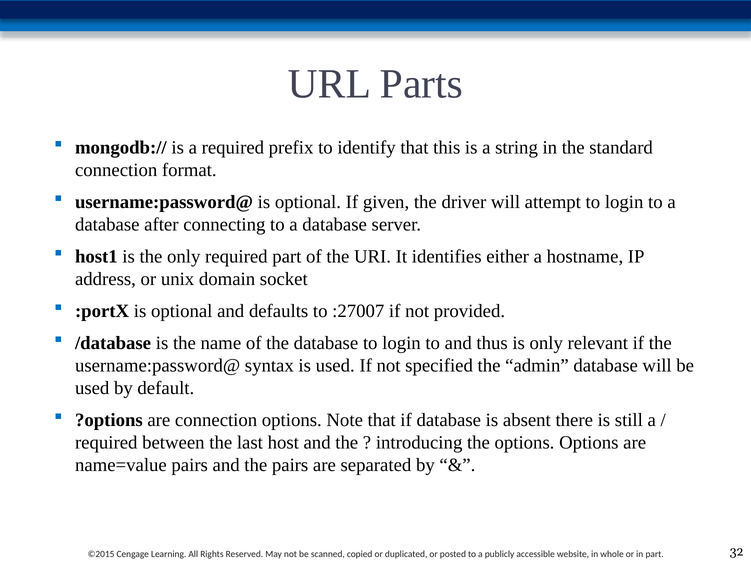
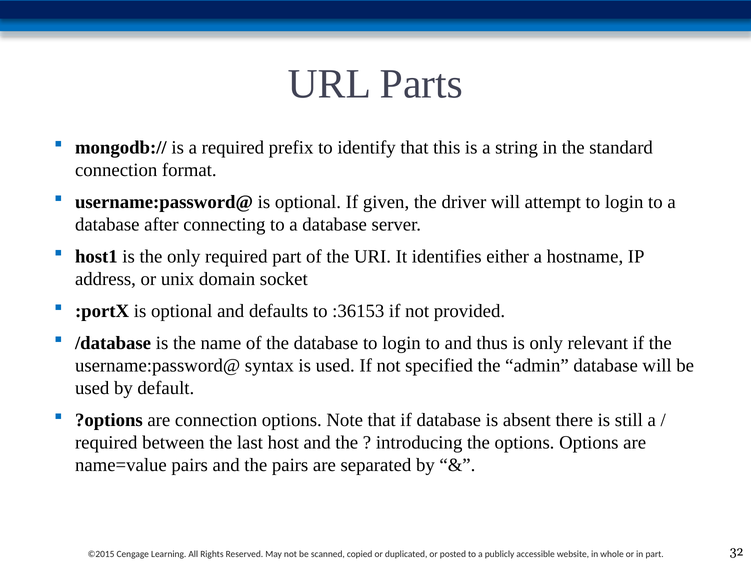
:27007: :27007 -> :36153
